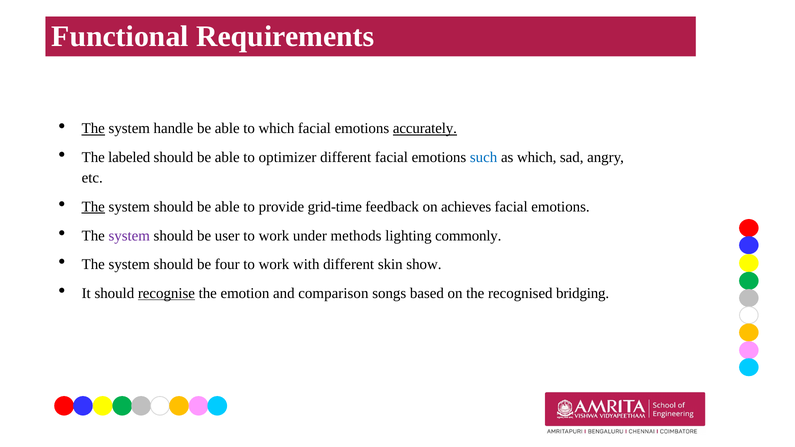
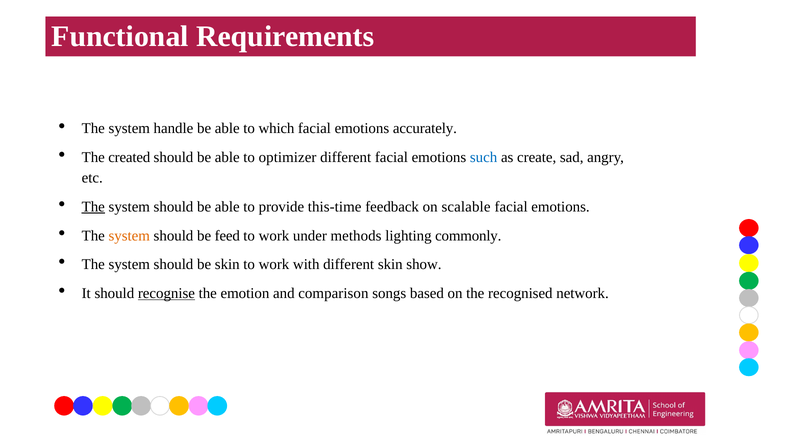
The at (93, 129) underline: present -> none
accurately underline: present -> none
labeled: labeled -> created
as which: which -> create
grid-time: grid-time -> this-time
achieves: achieves -> scalable
system at (129, 236) colour: purple -> orange
user: user -> feed
be four: four -> skin
bridging: bridging -> network
